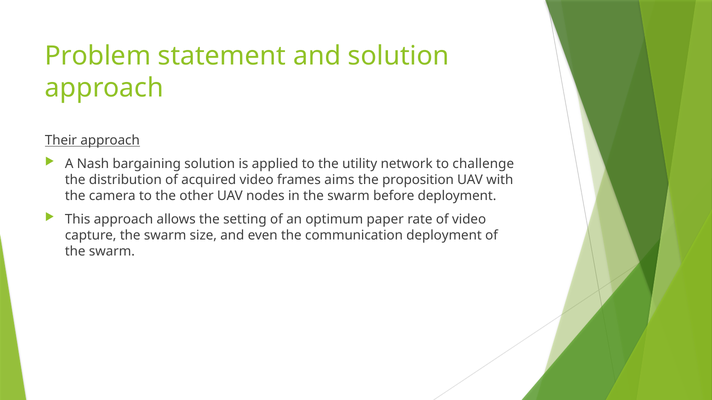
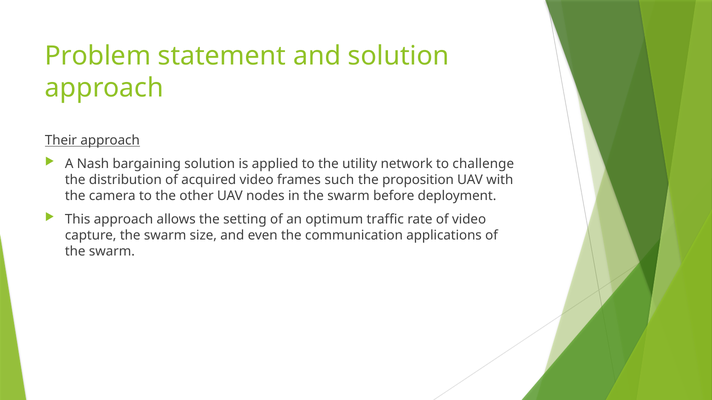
aims: aims -> such
paper: paper -> traffic
communication deployment: deployment -> applications
